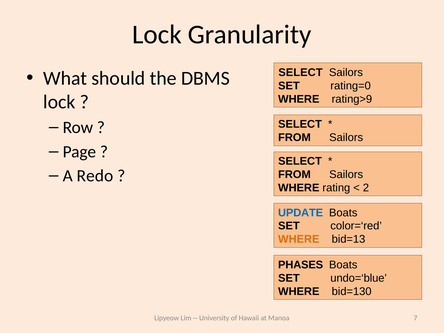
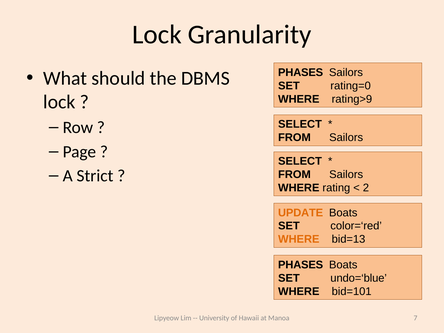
SELECT at (300, 72): SELECT -> PHASES
Redo: Redo -> Strict
UPDATE colour: blue -> orange
bid=130: bid=130 -> bid=101
